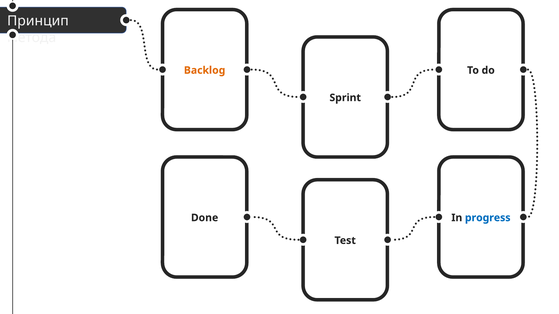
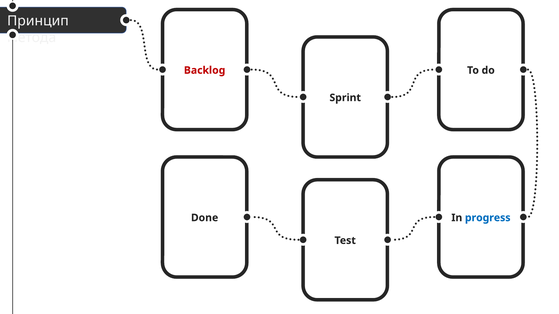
Backlog colour: orange -> red
